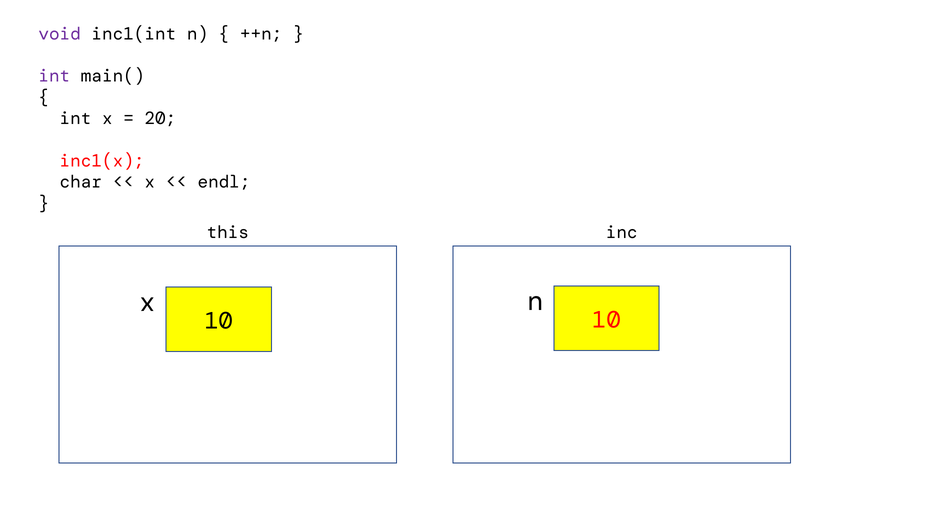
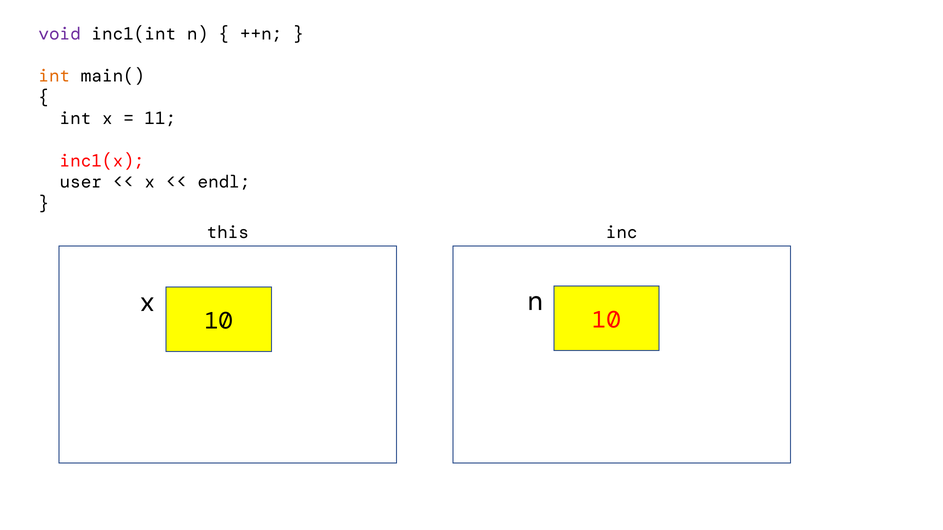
int at (54, 76) colour: purple -> orange
20: 20 -> 11
char: char -> user
